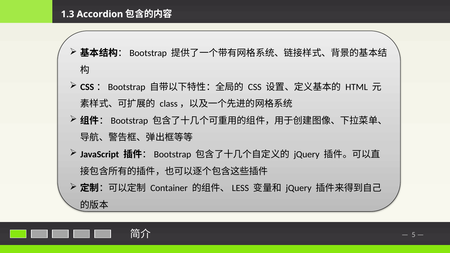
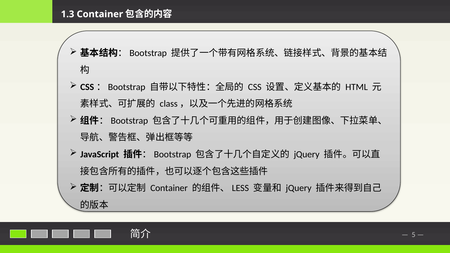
1.3 Accordion: Accordion -> Container
